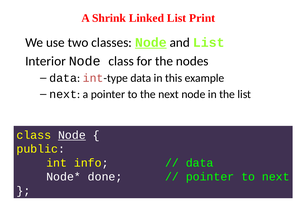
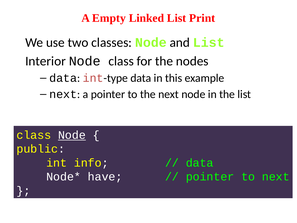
Shrink: Shrink -> Empty
Node at (151, 43) underline: present -> none
done: done -> have
